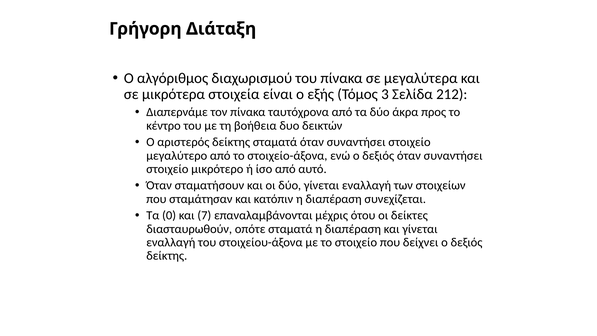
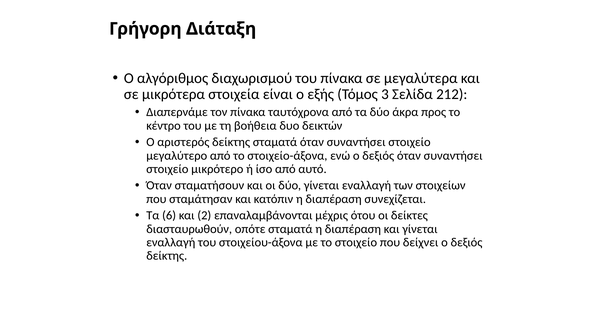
0: 0 -> 6
7: 7 -> 2
